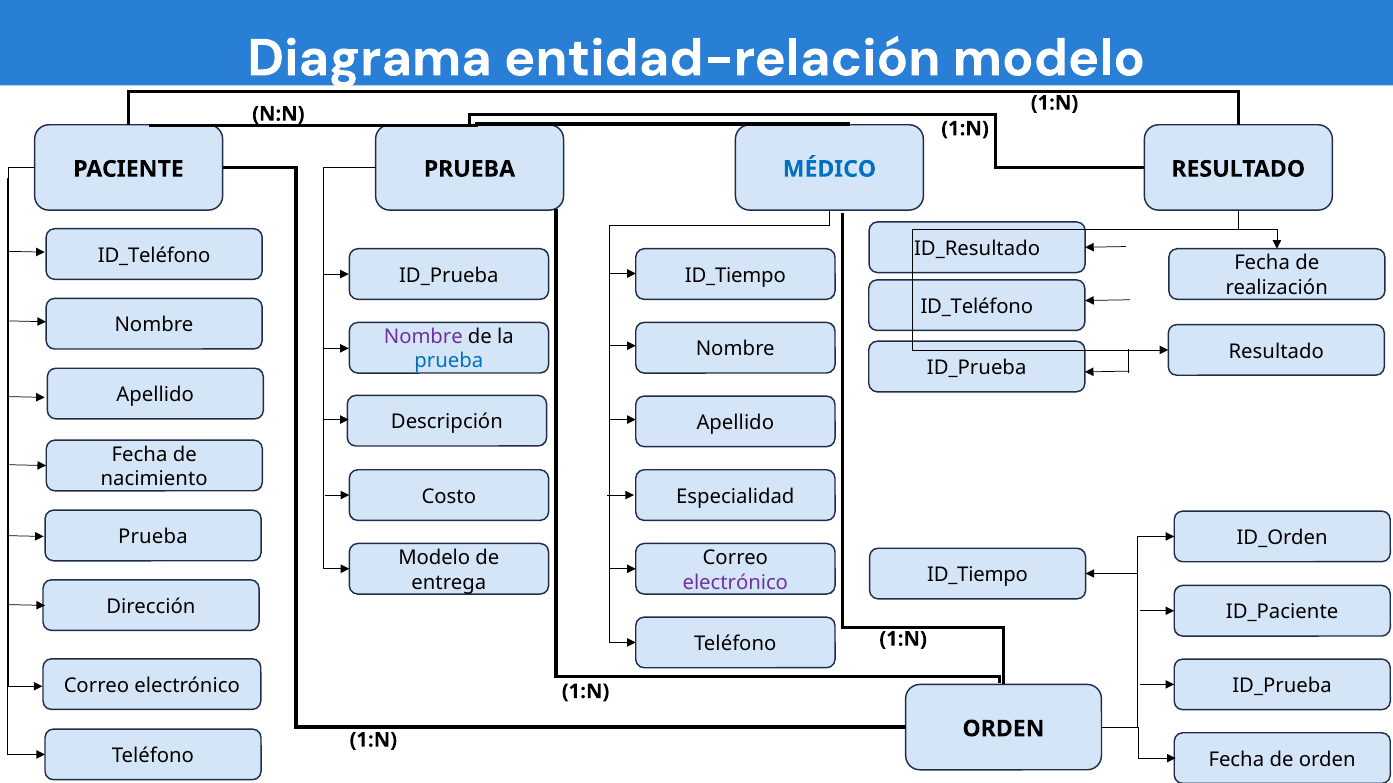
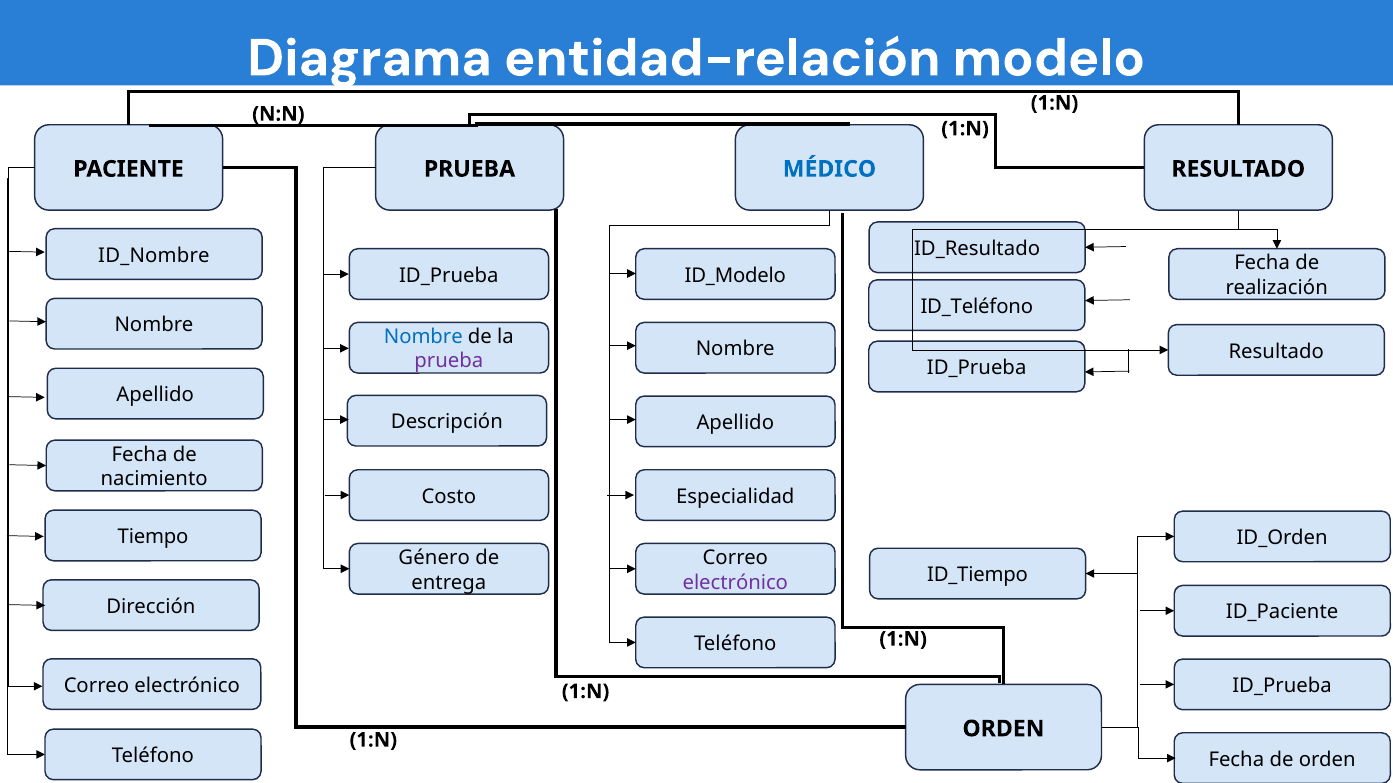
ID_Teléfono at (154, 256): ID_Teléfono -> ID_Nombre
ID_Tiempo at (735, 276): ID_Tiempo -> ID_Modelo
Nombre at (423, 337) colour: purple -> blue
prueba at (449, 362) colour: blue -> purple
Prueba at (153, 537): Prueba -> Tiempo
Modelo at (434, 558): Modelo -> Género
